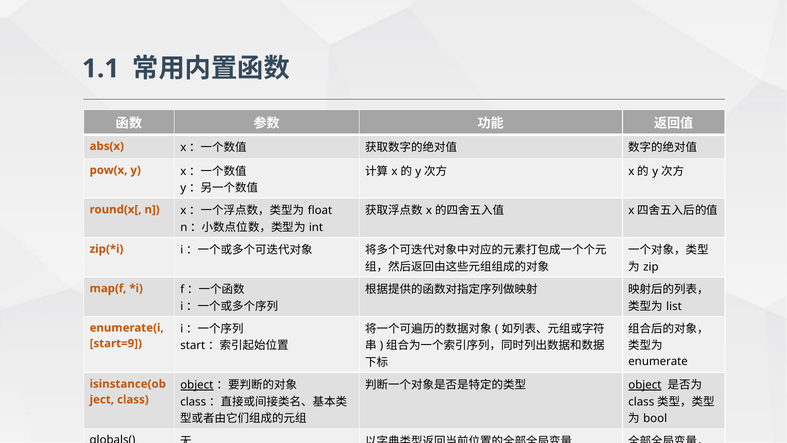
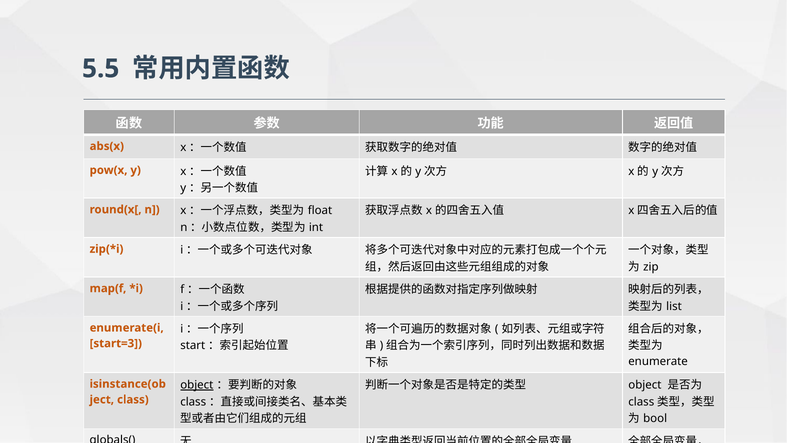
1.1: 1.1 -> 5.5
start=9: start=9 -> start=3
object at (645, 385) underline: present -> none
